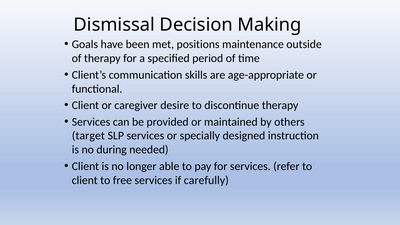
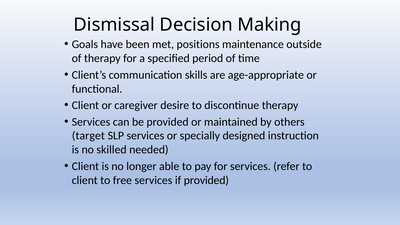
during: during -> skilled
if carefully: carefully -> provided
